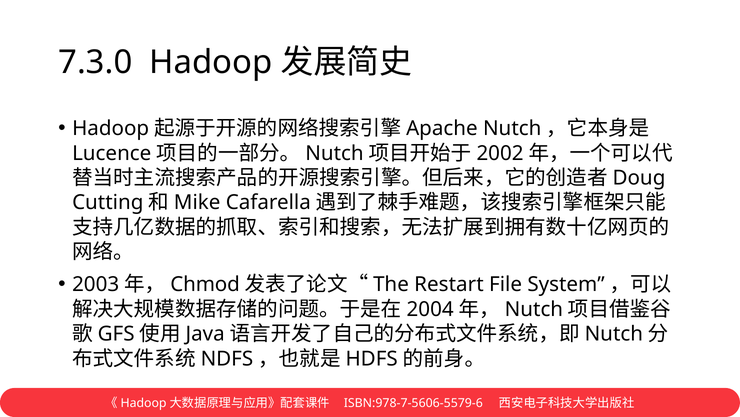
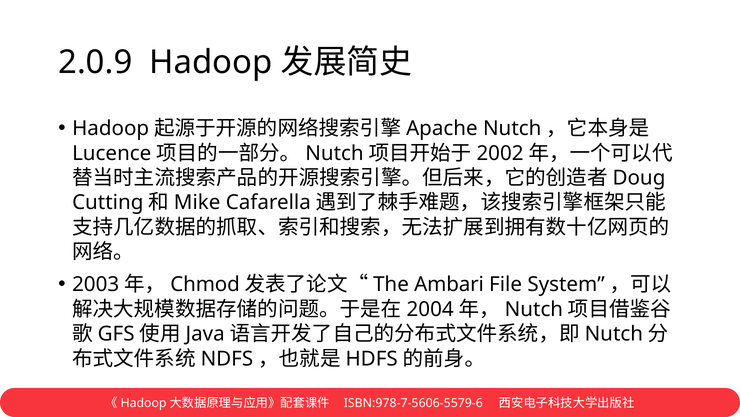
7.3.0: 7.3.0 -> 2.0.9
Restart: Restart -> Ambari
